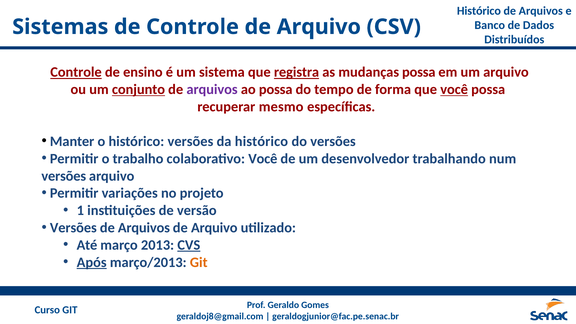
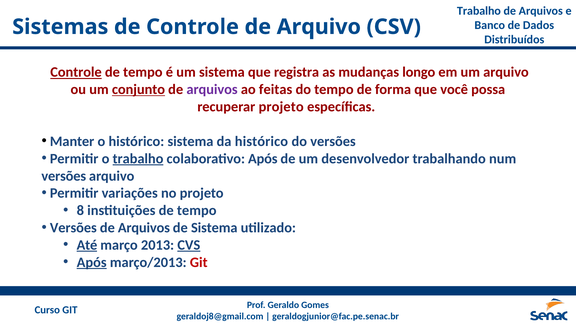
Histórico at (479, 11): Histórico -> Trabalho
ensino at (143, 72): ensino -> tempo
registra underline: present -> none
mudanças possa: possa -> longo
ao possa: possa -> feitas
você at (454, 90) underline: present -> none
recuperar mesmo: mesmo -> projeto
histórico versões: versões -> sistema
trabalho at (138, 159) underline: none -> present
colaborativo Você: Você -> Após
1: 1 -> 8
instituições de versão: versão -> tempo
Arquivo at (214, 228): Arquivo -> Sistema
Até underline: none -> present
Git at (199, 262) colour: orange -> red
